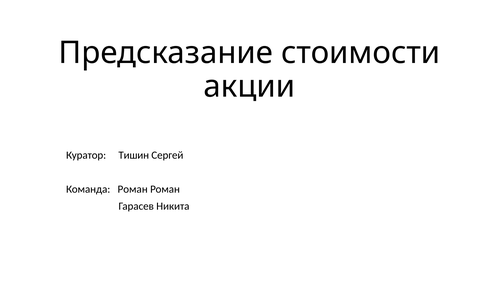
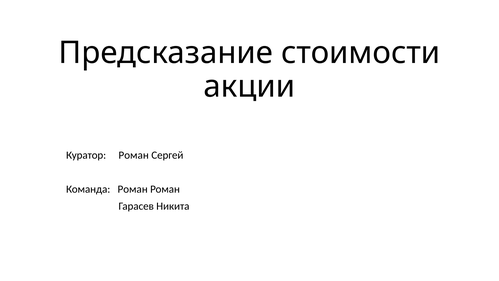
Куратор Тишин: Тишин -> Роман
